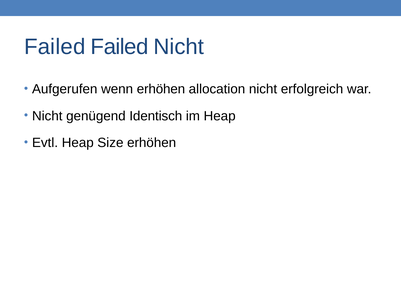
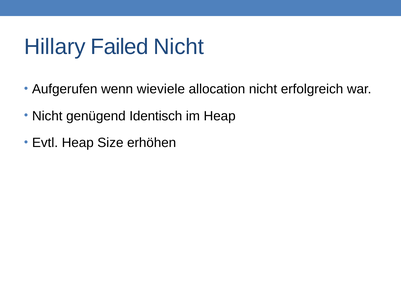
Failed at (55, 47): Failed -> Hillary
wenn erhöhen: erhöhen -> wieviele
